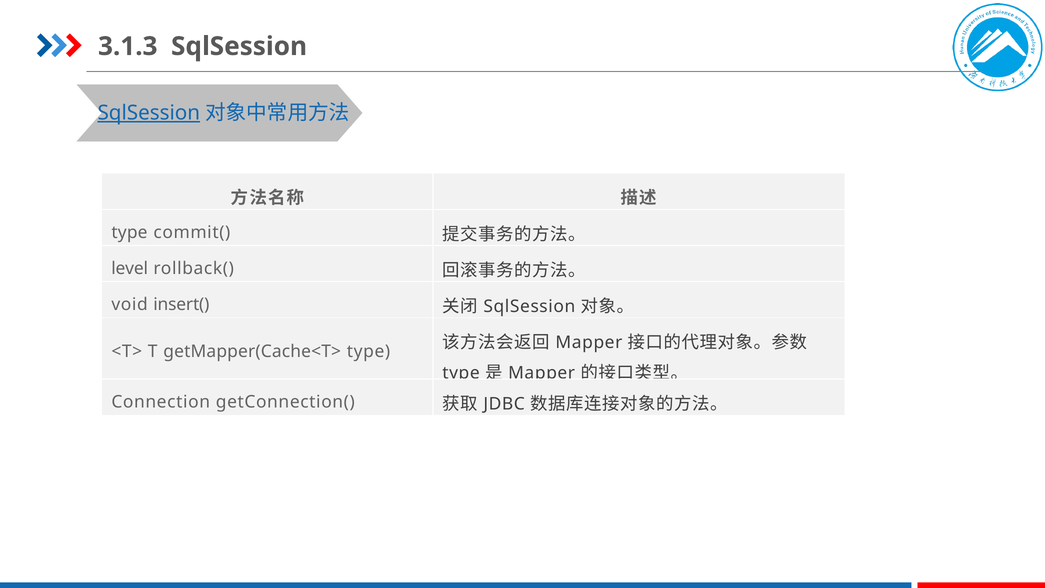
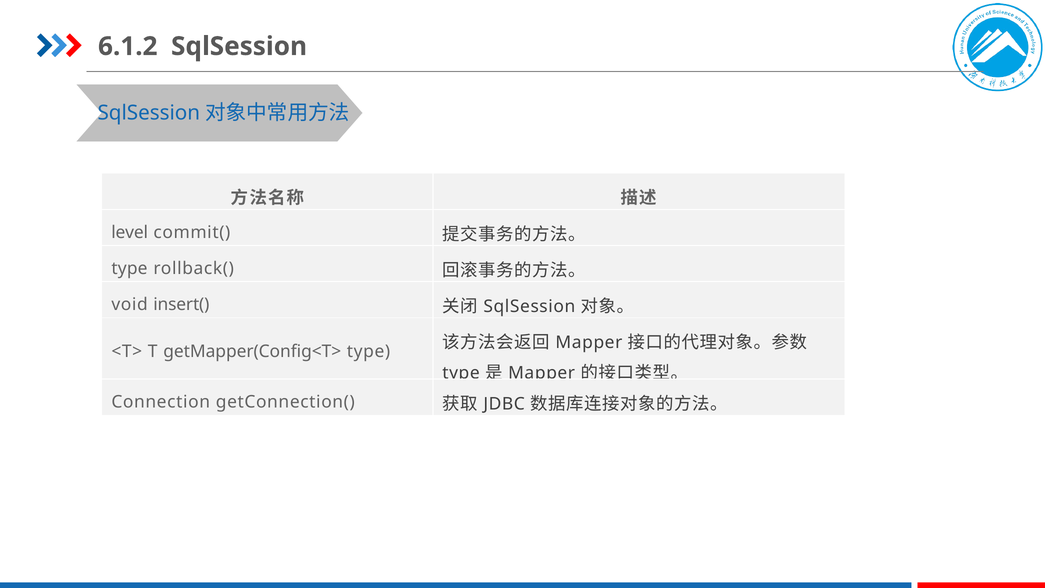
3.1.3: 3.1.3 -> 6.1.2
SqlSession at (149, 113) underline: present -> none
type at (129, 232): type -> level
level at (130, 268): level -> type
getMapper(Cache<T>: getMapper(Cache<T> -> getMapper(Config<T>
